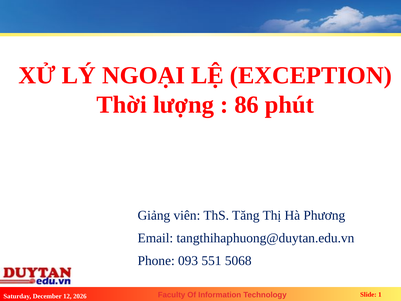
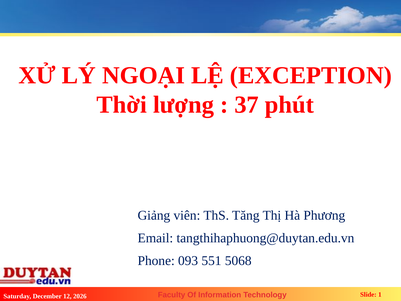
86: 86 -> 37
